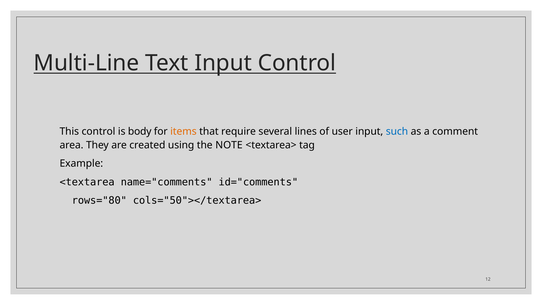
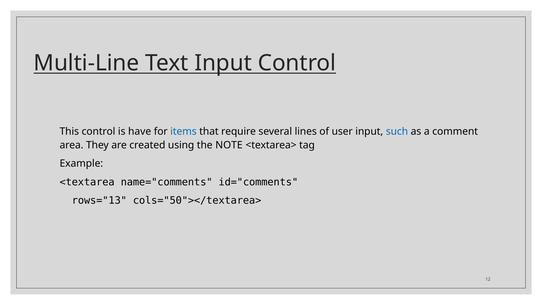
body: body -> have
items colour: orange -> blue
rows="80: rows="80 -> rows="13
